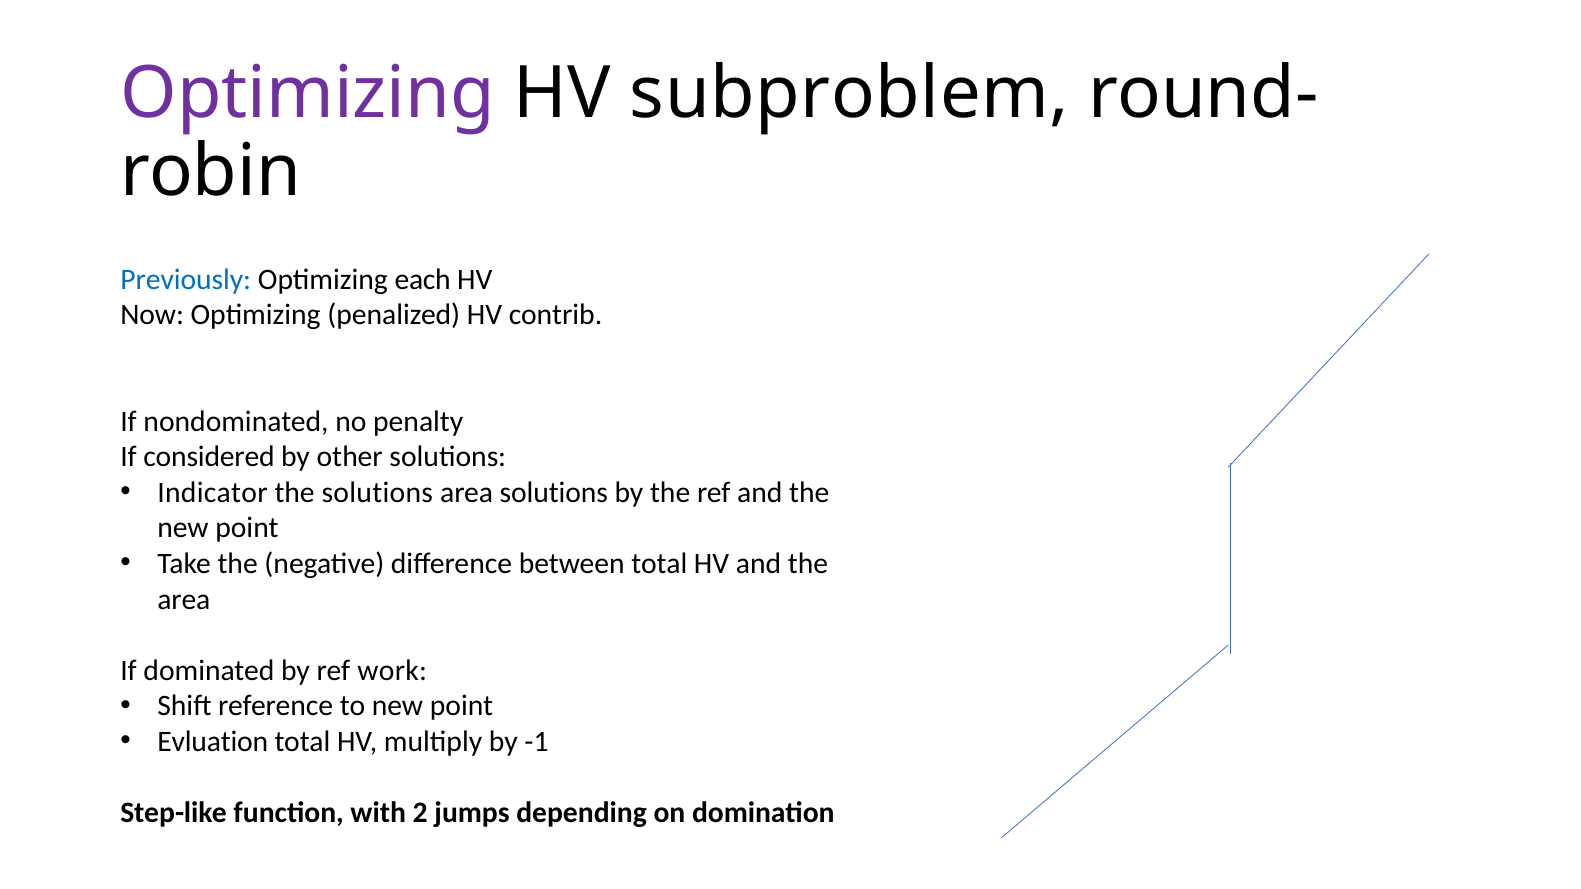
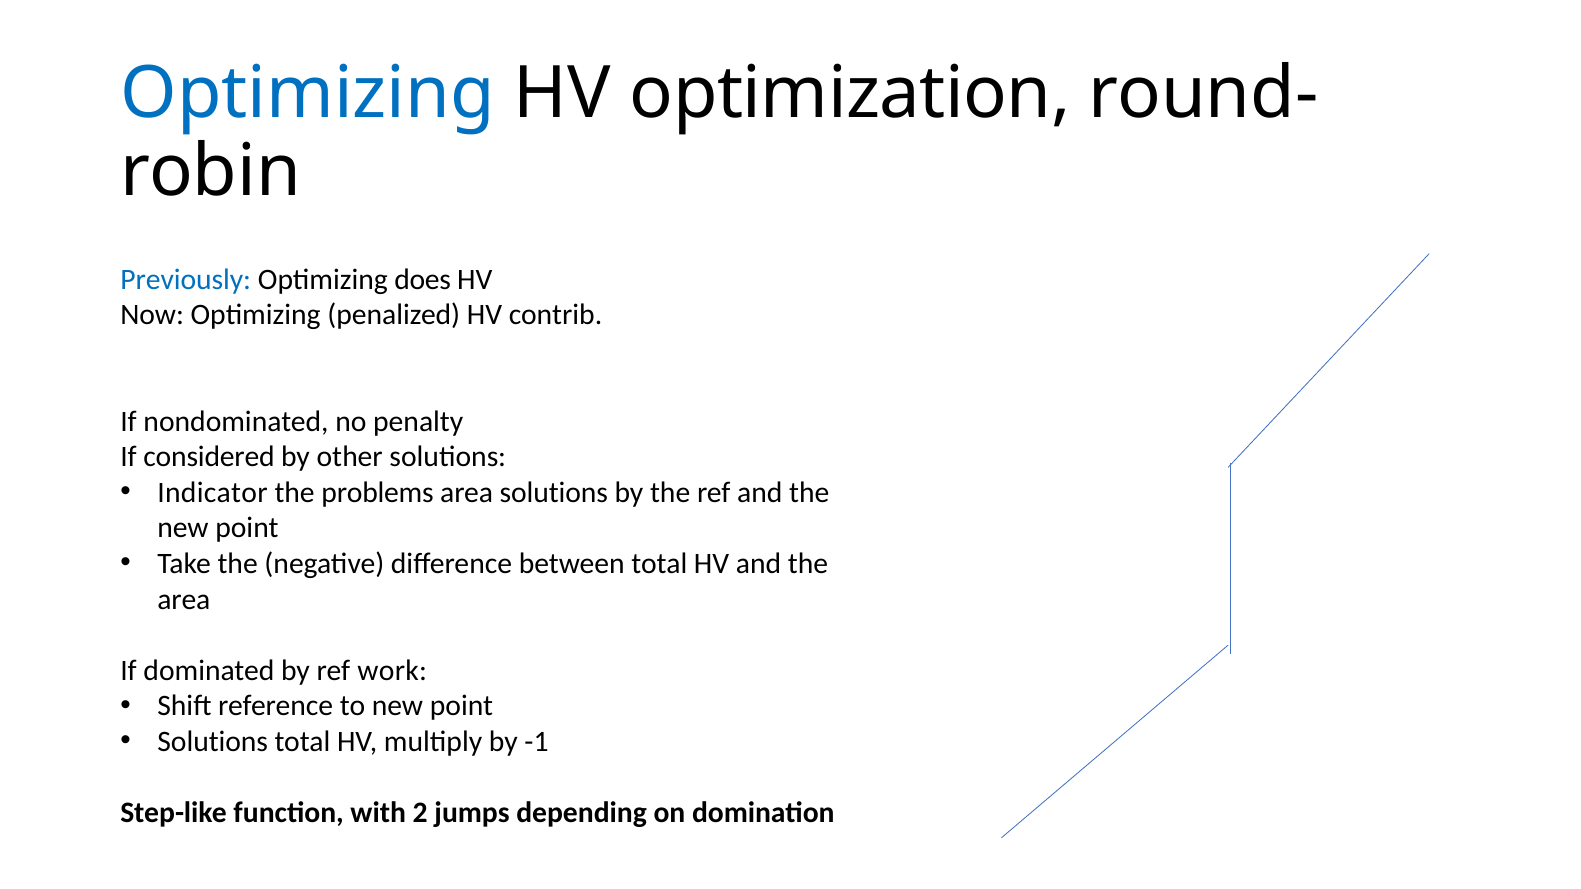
Optimizing at (308, 94) colour: purple -> blue
subproblem: subproblem -> optimization
each: each -> does
the solutions: solutions -> problems
Evluation at (213, 742): Evluation -> Solutions
